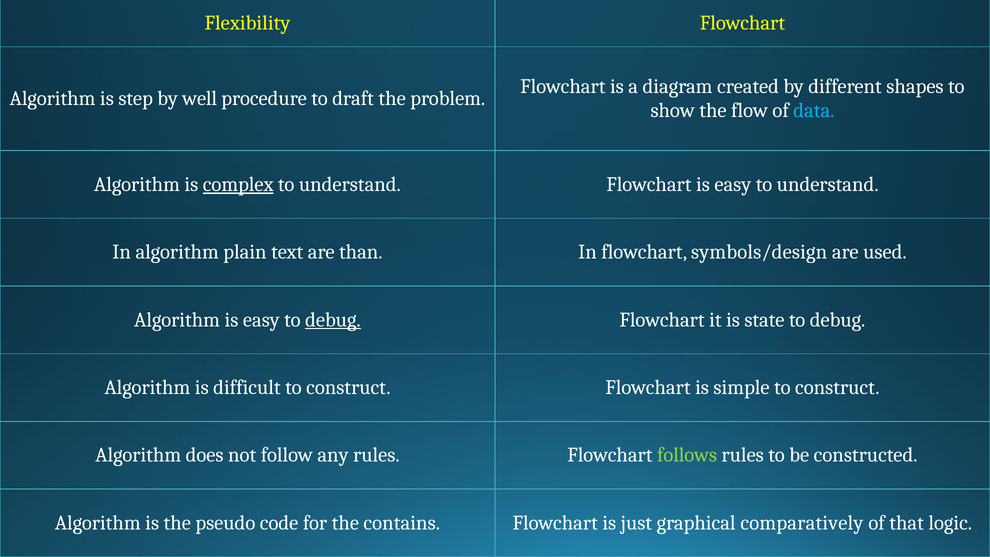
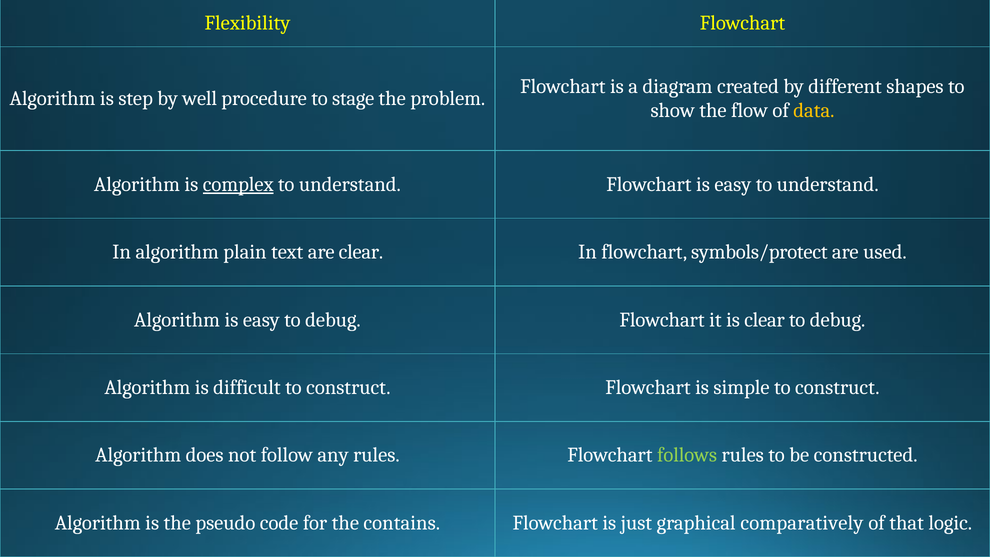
draft: draft -> stage
data colour: light blue -> yellow
are than: than -> clear
symbols/design: symbols/design -> symbols/protect
debug at (333, 320) underline: present -> none
is state: state -> clear
